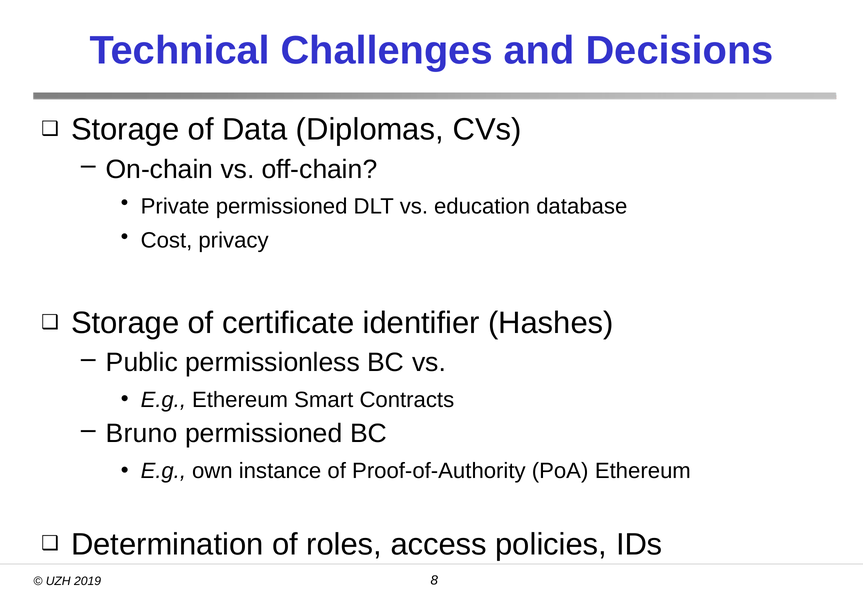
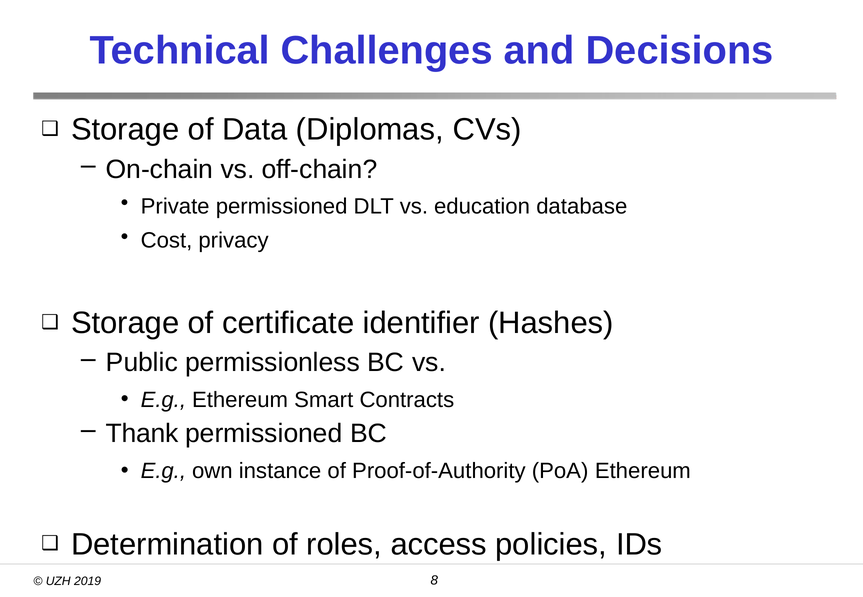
Bruno: Bruno -> Thank
